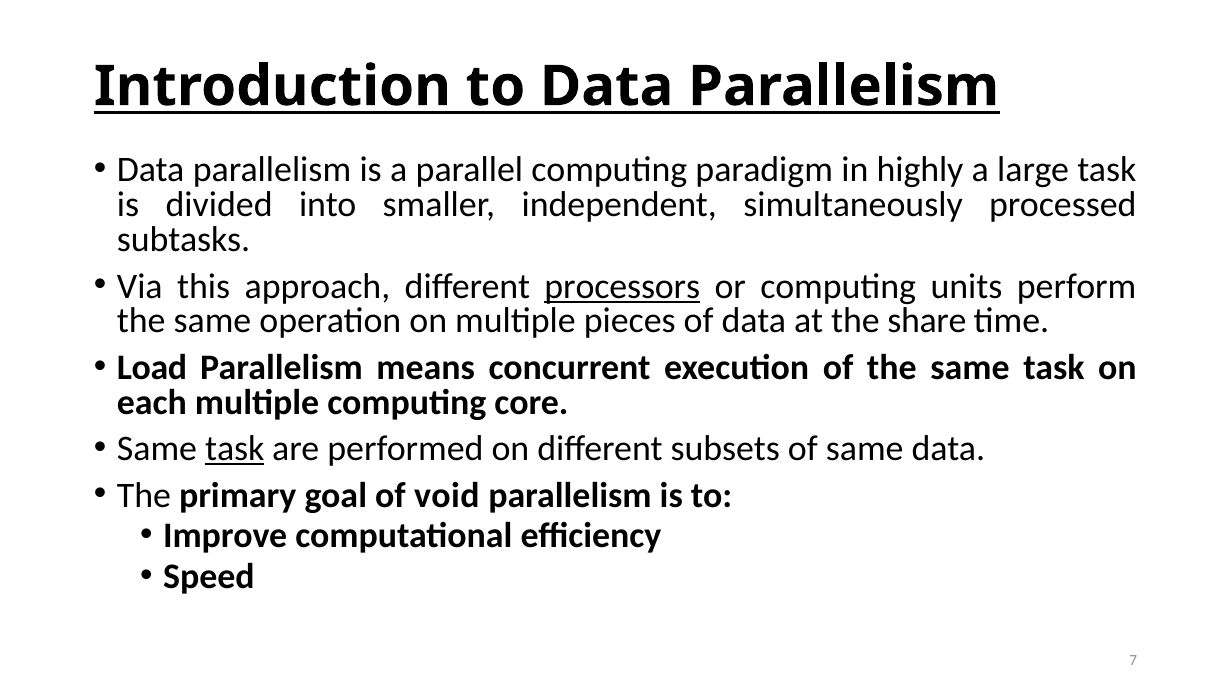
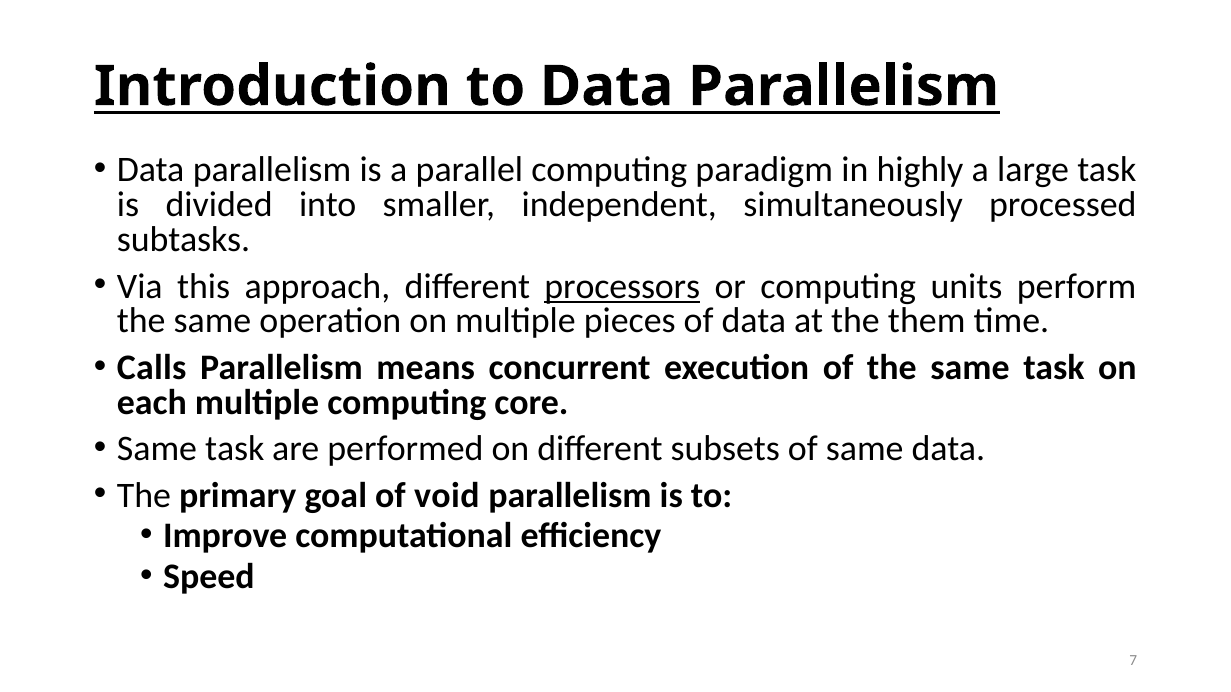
share: share -> them
Load: Load -> Calls
task at (235, 449) underline: present -> none
